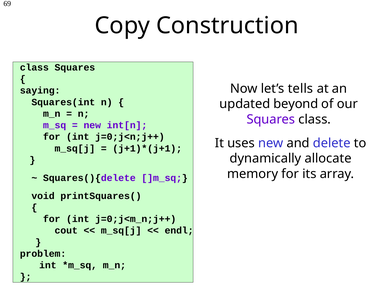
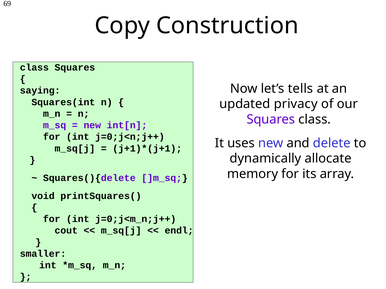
beyond: beyond -> privacy
problem: problem -> smaller
